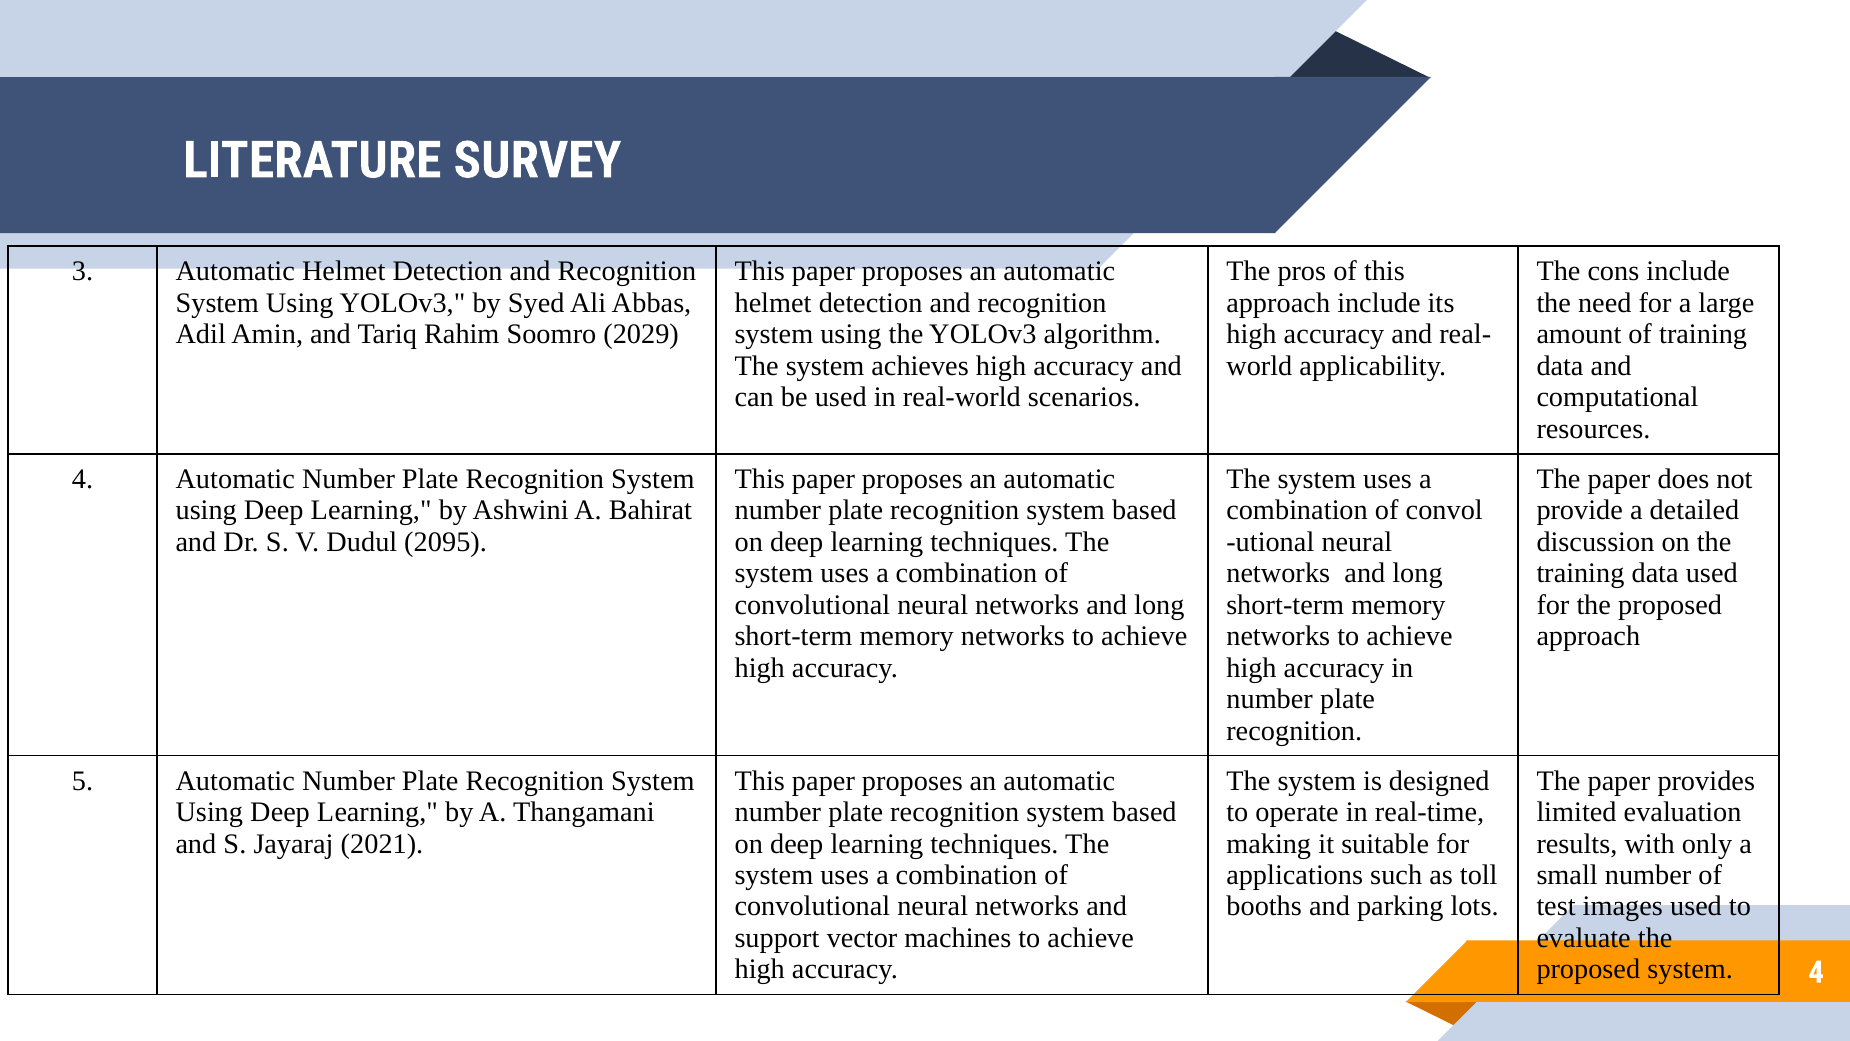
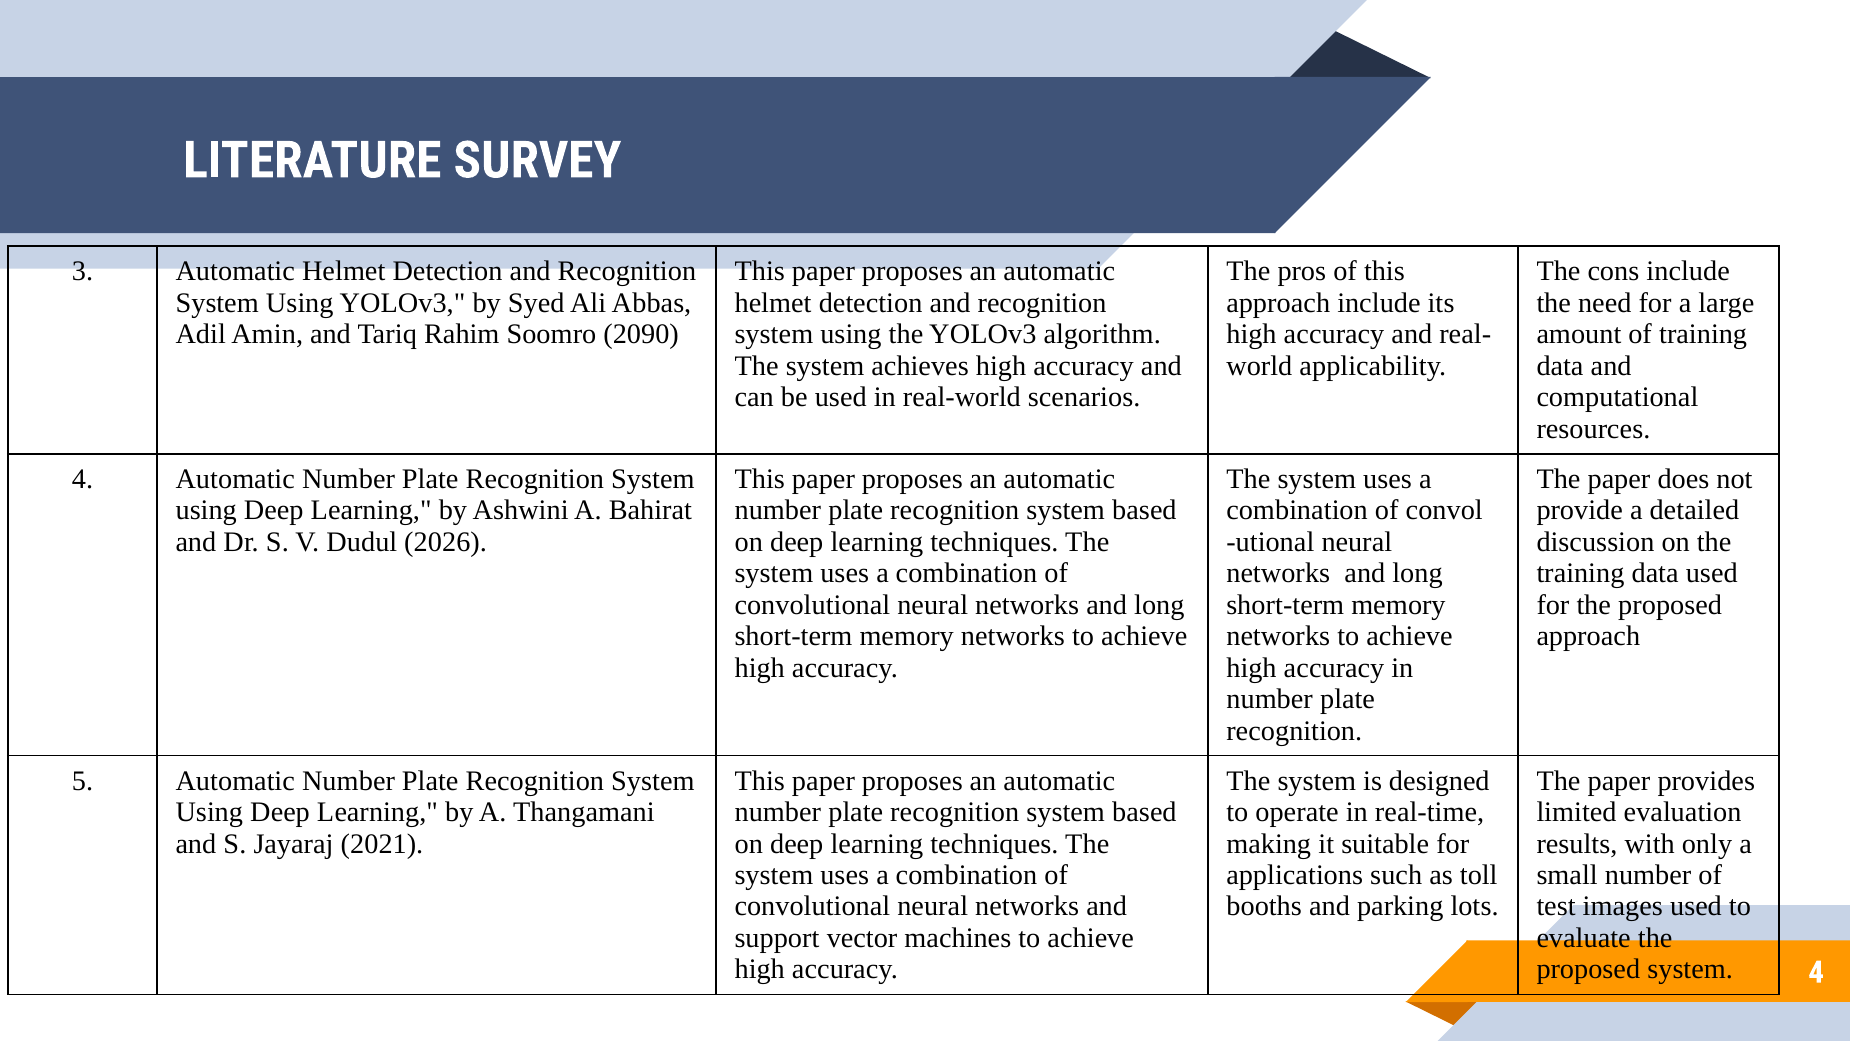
2029: 2029 -> 2090
2095: 2095 -> 2026
